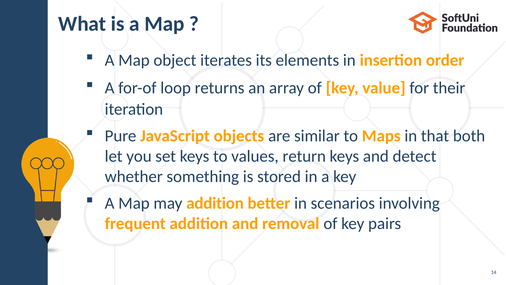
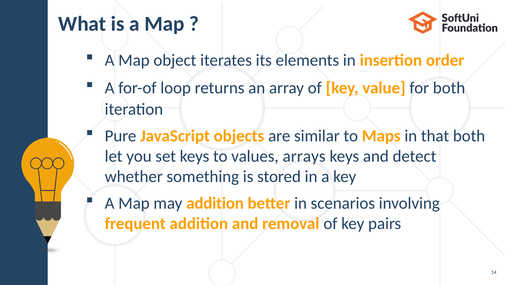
for their: their -> both
return: return -> arrays
